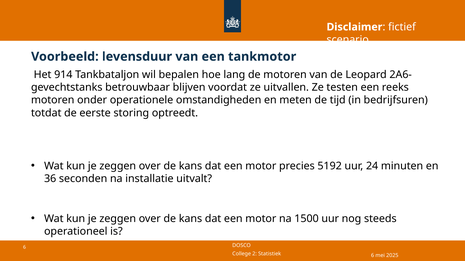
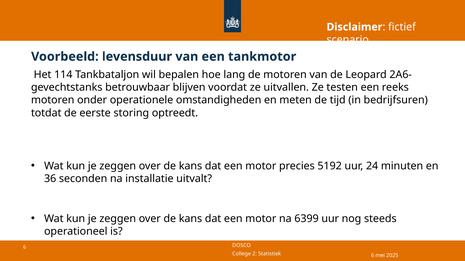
914: 914 -> 114
1500: 1500 -> 6399
